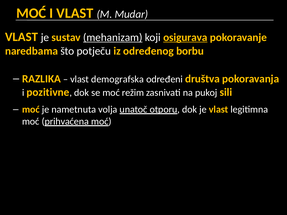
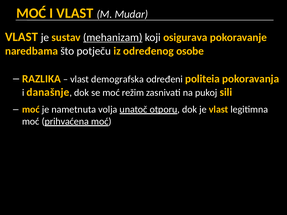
osigurava underline: present -> none
borbu: borbu -> osobe
društva: društva -> politeia
pozitivne: pozitivne -> današnje
